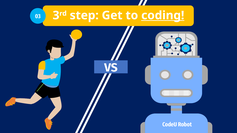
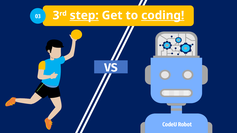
step underline: none -> present
